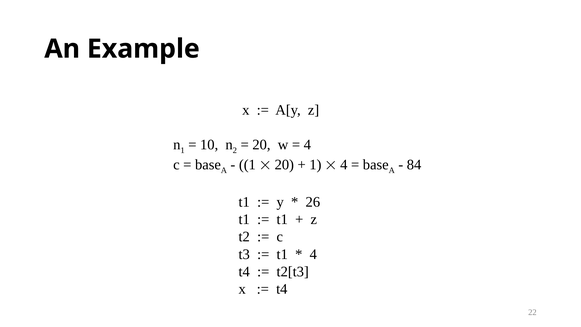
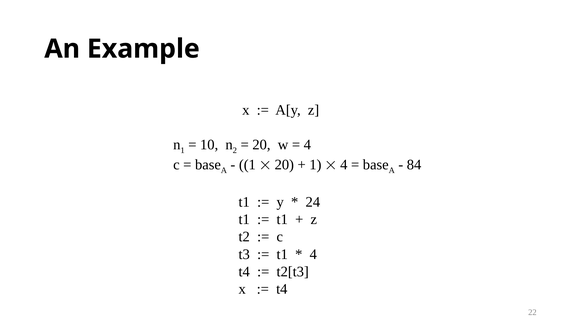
26: 26 -> 24
